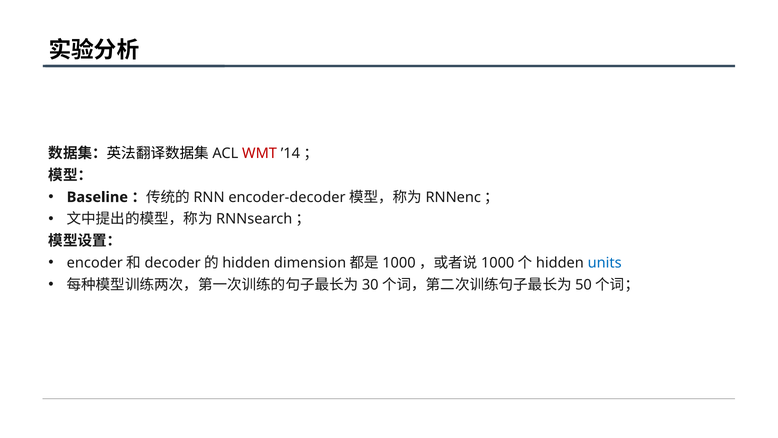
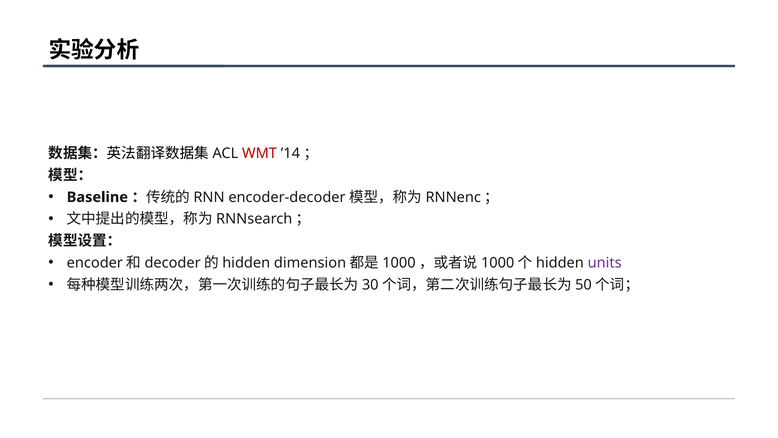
units colour: blue -> purple
